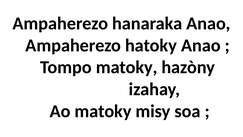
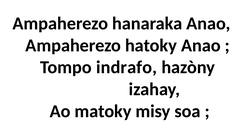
Tompo matoky: matoky -> indrafo
